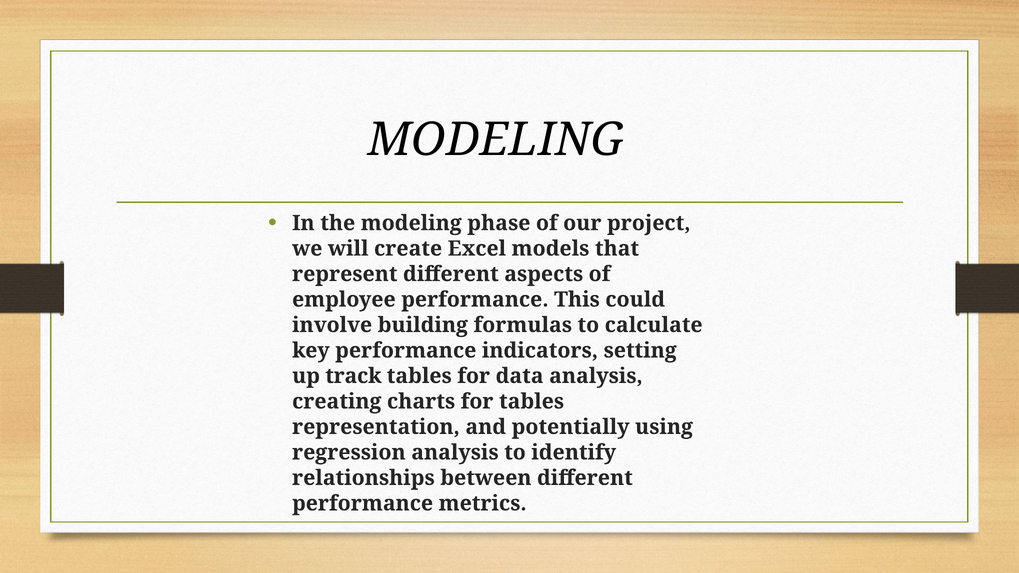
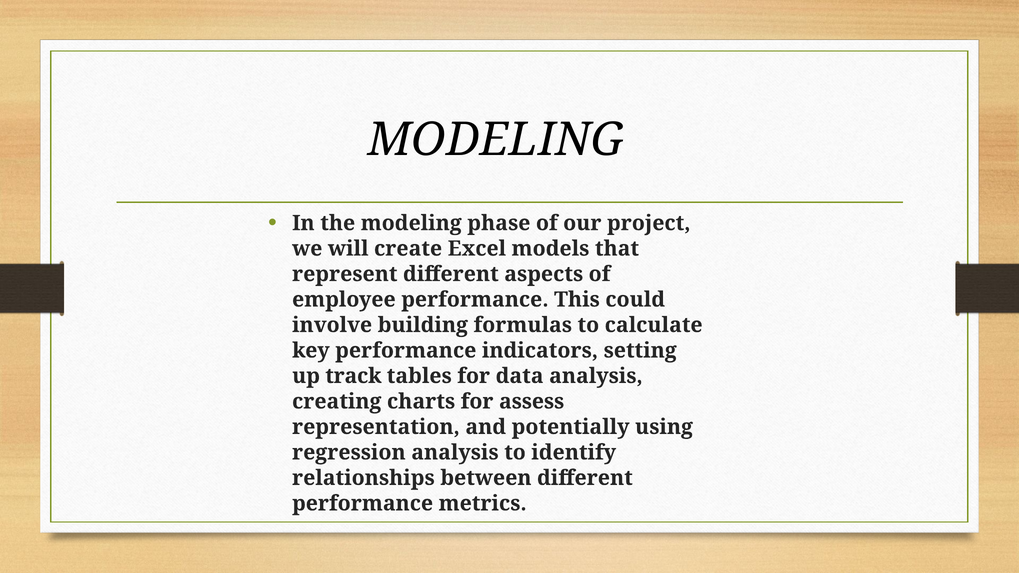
for tables: tables -> assess
